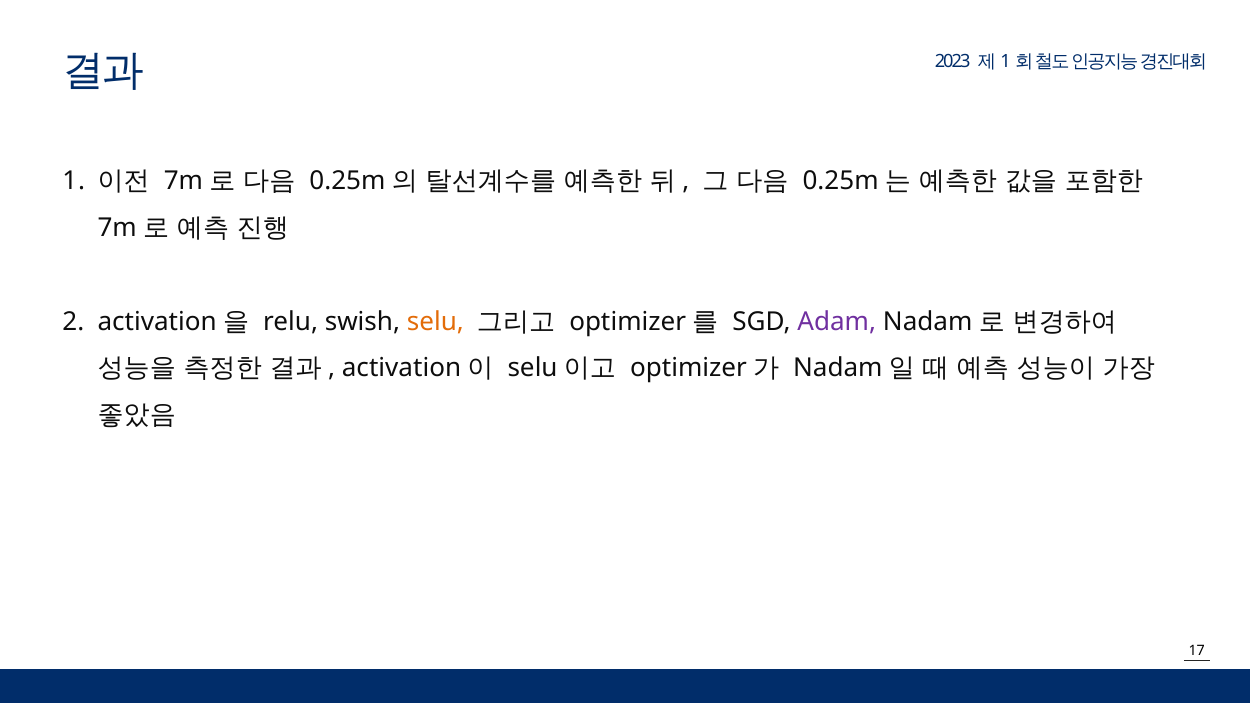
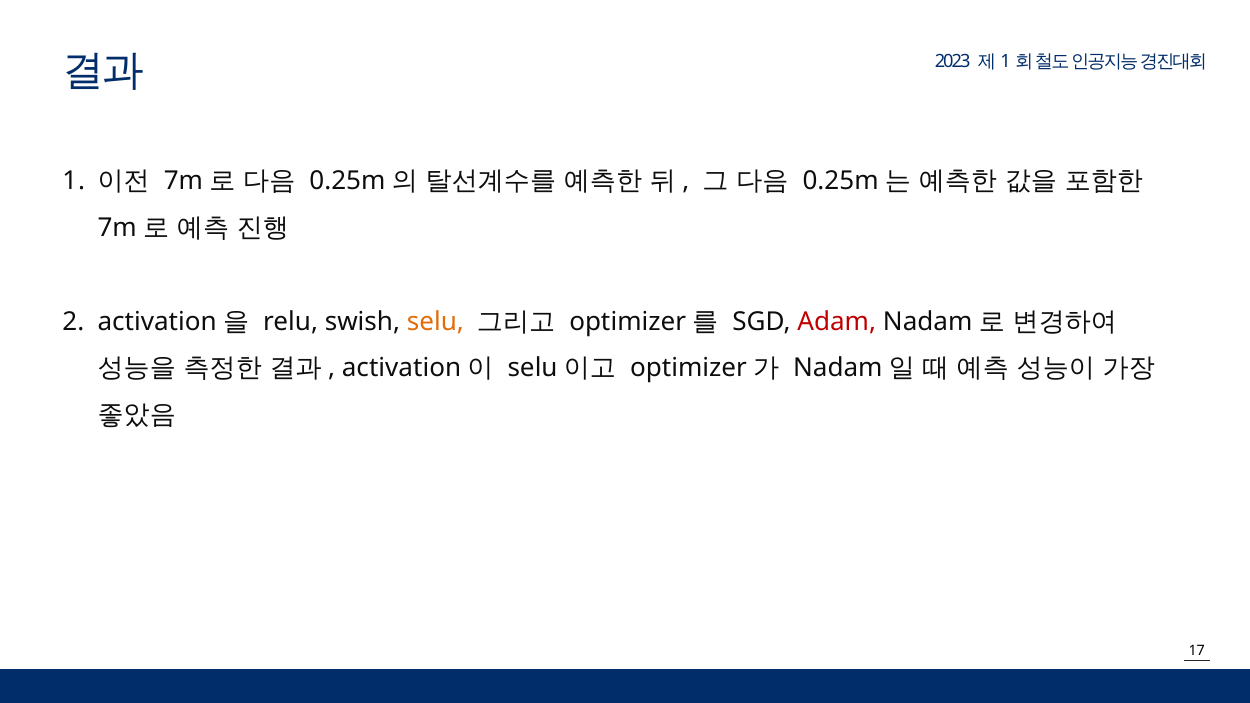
Adam colour: purple -> red
